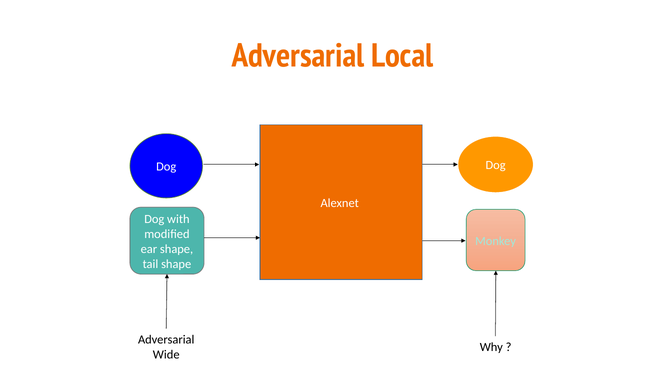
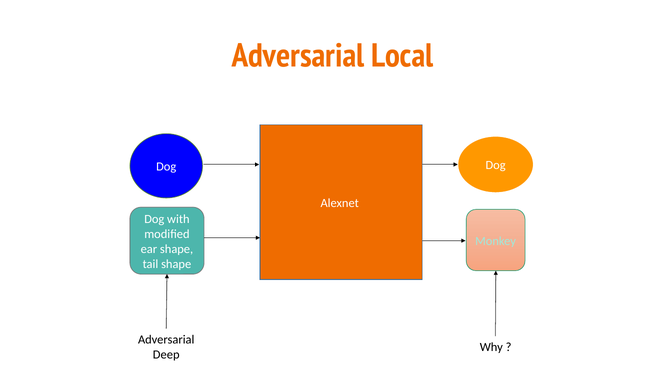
Wide: Wide -> Deep
